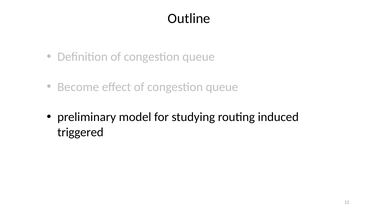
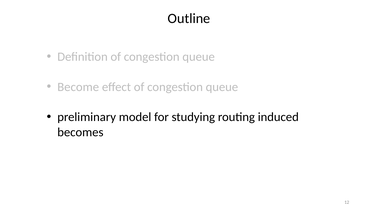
triggered: triggered -> becomes
